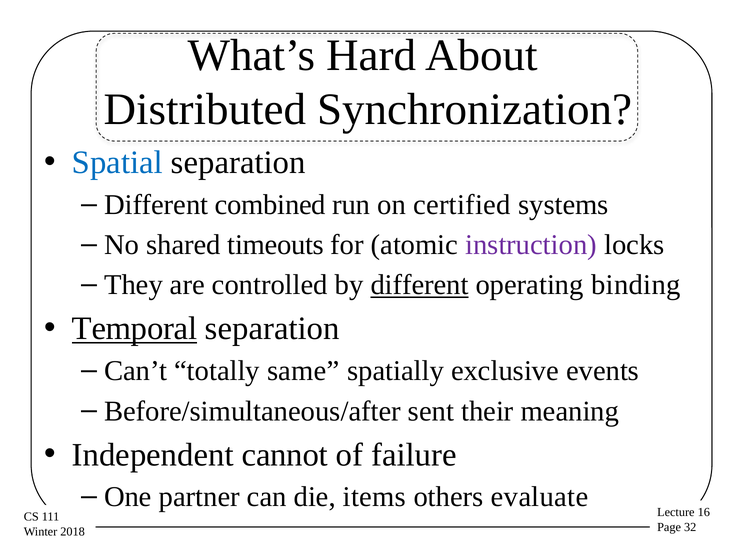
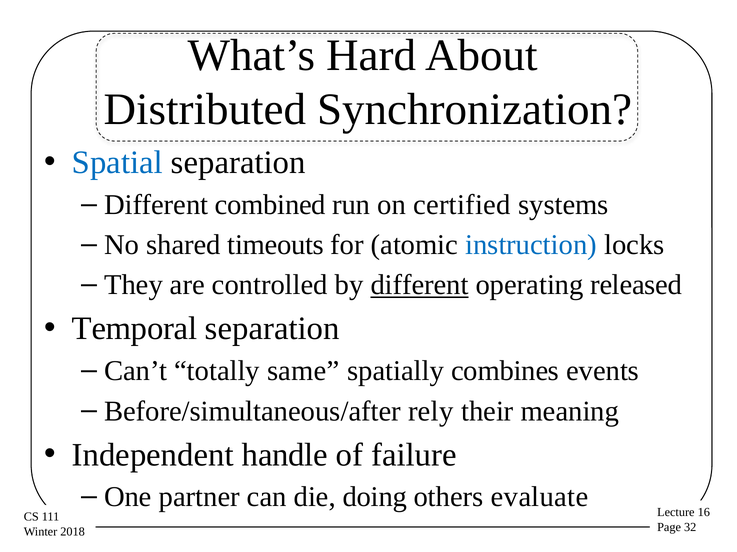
instruction colour: purple -> blue
binding: binding -> released
Temporal underline: present -> none
exclusive: exclusive -> combines
sent: sent -> rely
cannot: cannot -> handle
items: items -> doing
